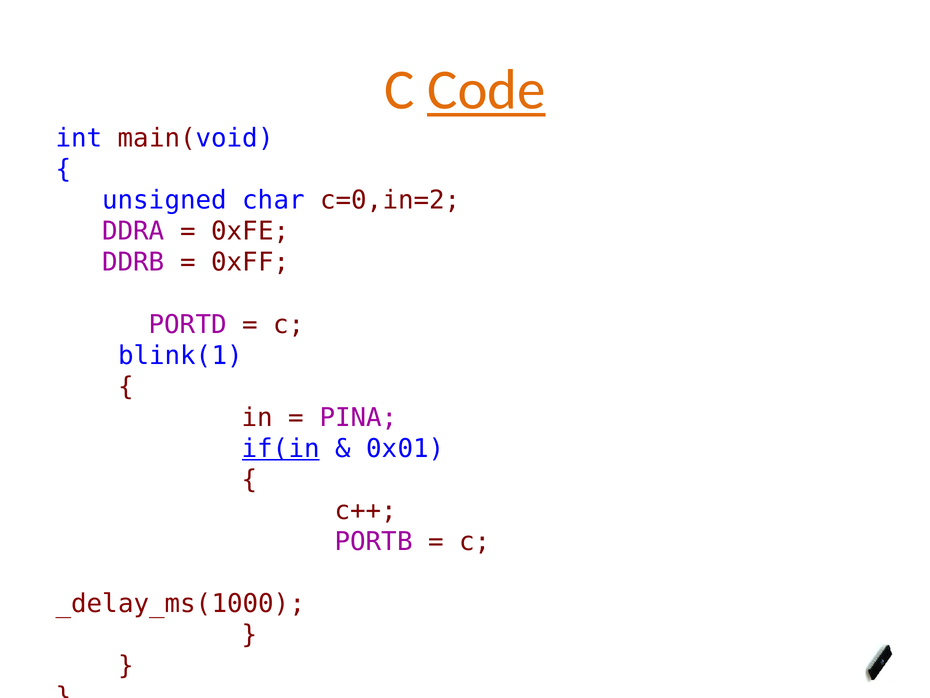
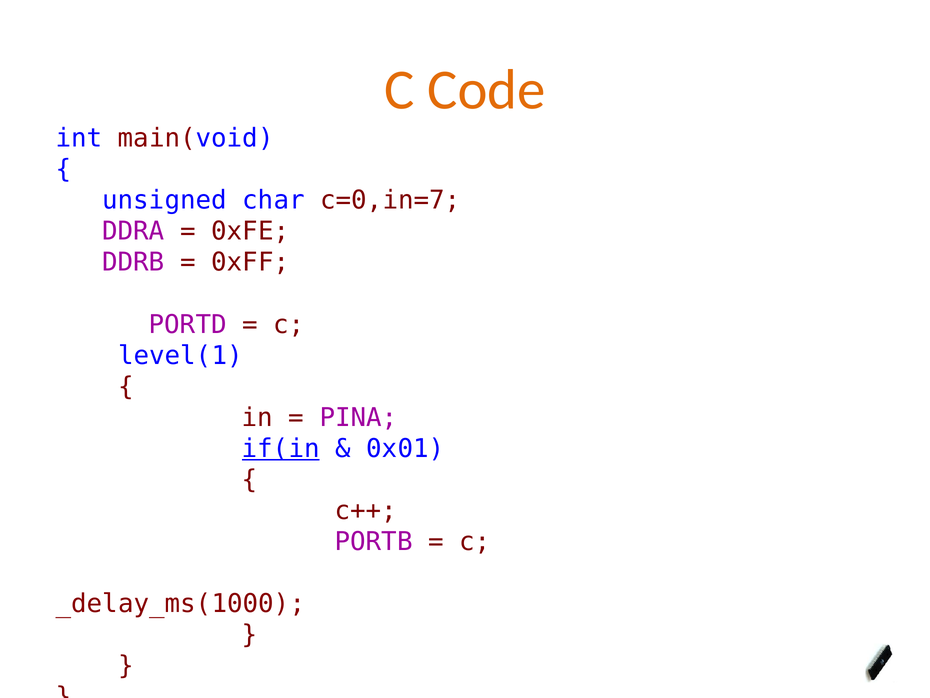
Code underline: present -> none
c=0,in=2: c=0,in=2 -> c=0,in=7
blink(1: blink(1 -> level(1
